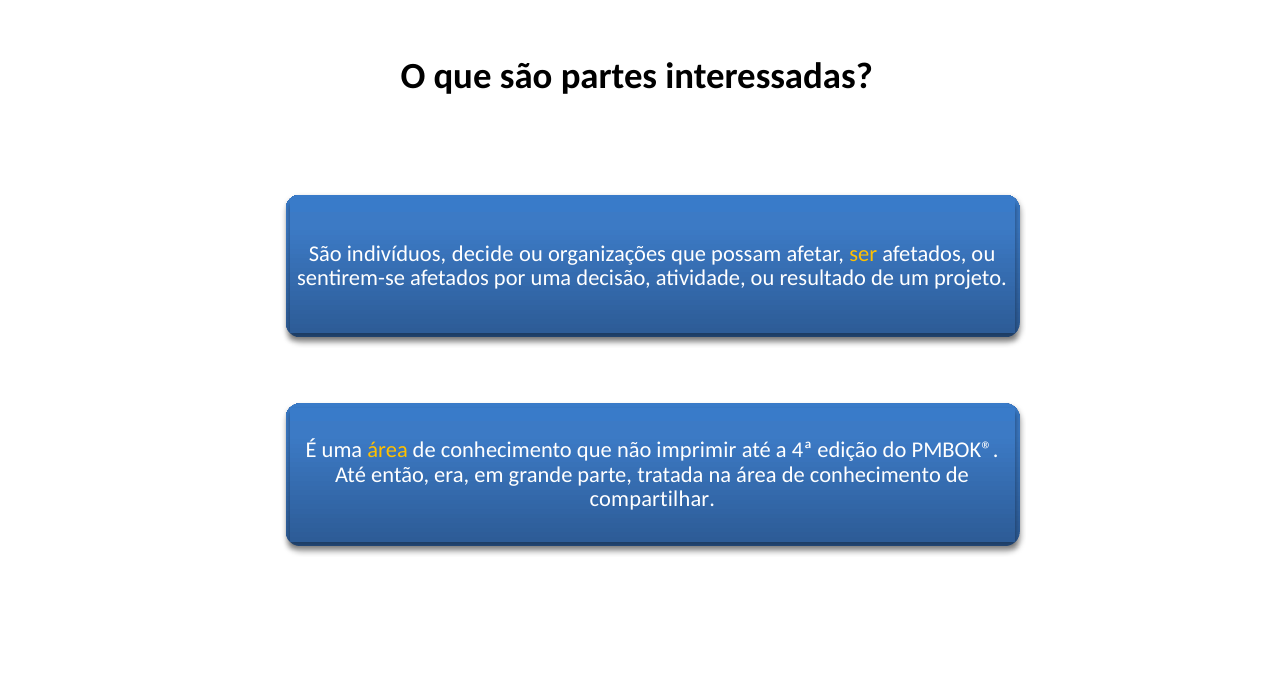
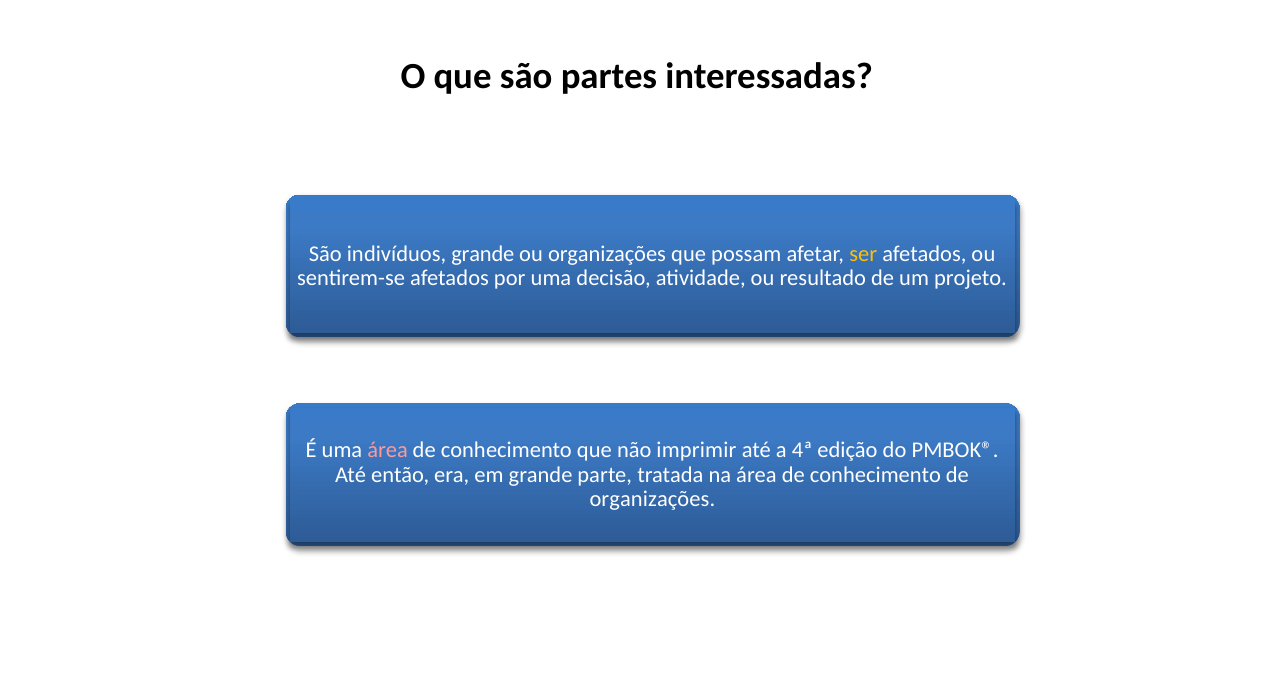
indivíduos decide: decide -> grande
área at (388, 450) colour: yellow -> pink
compartilhar at (652, 499): compartilhar -> organizações
